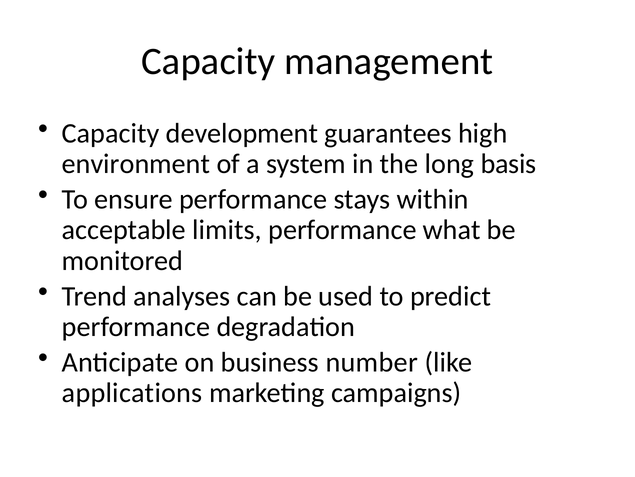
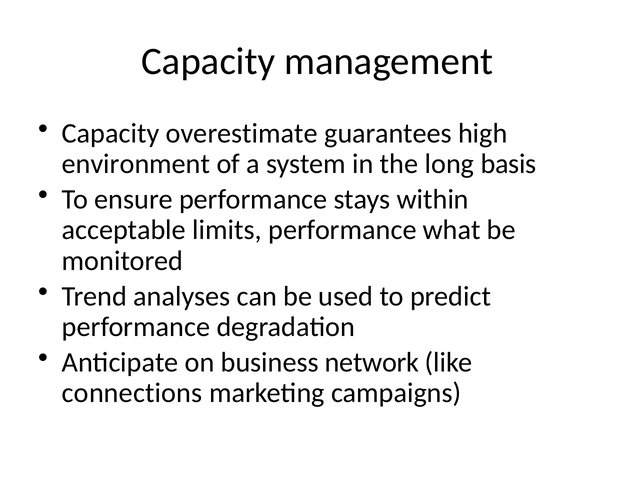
development: development -> overestimate
number: number -> network
applications: applications -> connections
